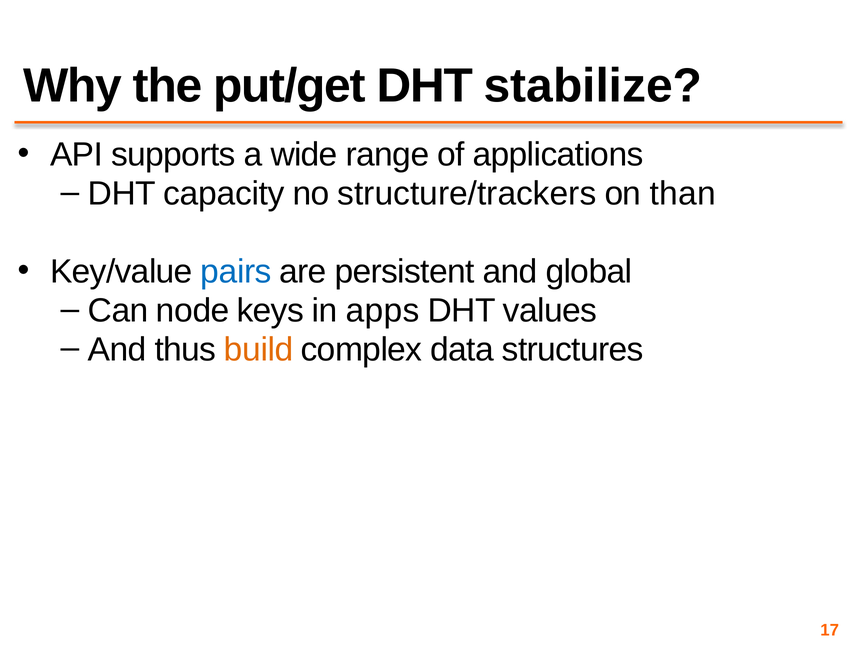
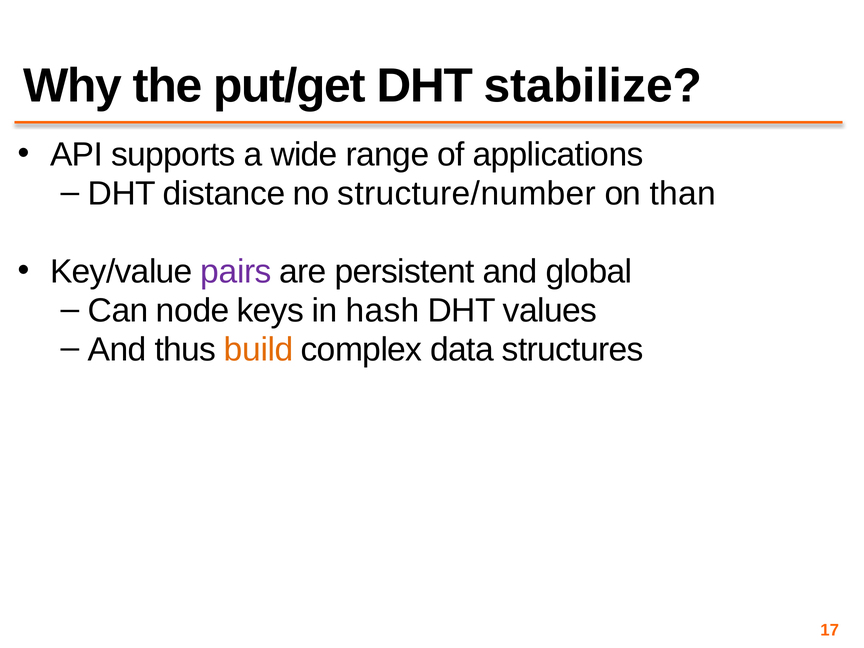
capacity: capacity -> distance
structure/trackers: structure/trackers -> structure/number
pairs colour: blue -> purple
apps: apps -> hash
